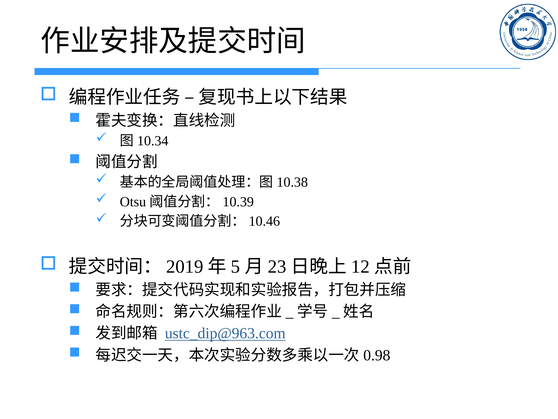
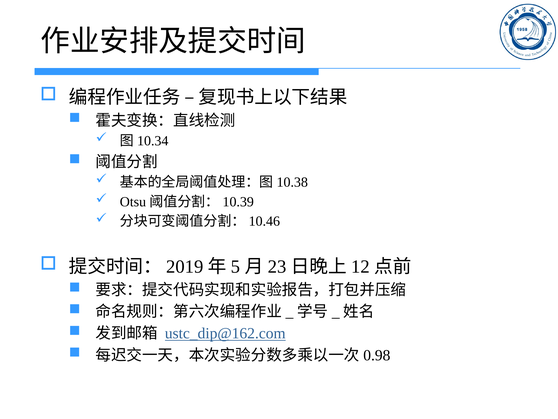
ustc_dip@963.com: ustc_dip@963.com -> ustc_dip@162.com
